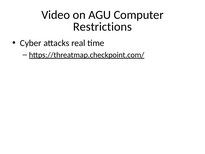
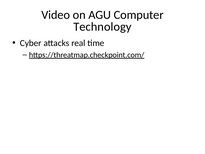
Restrictions: Restrictions -> Technology
